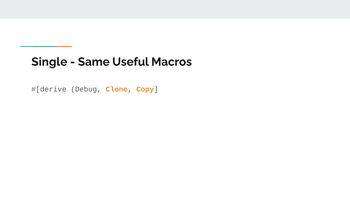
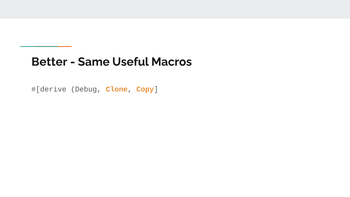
Single: Single -> Better
